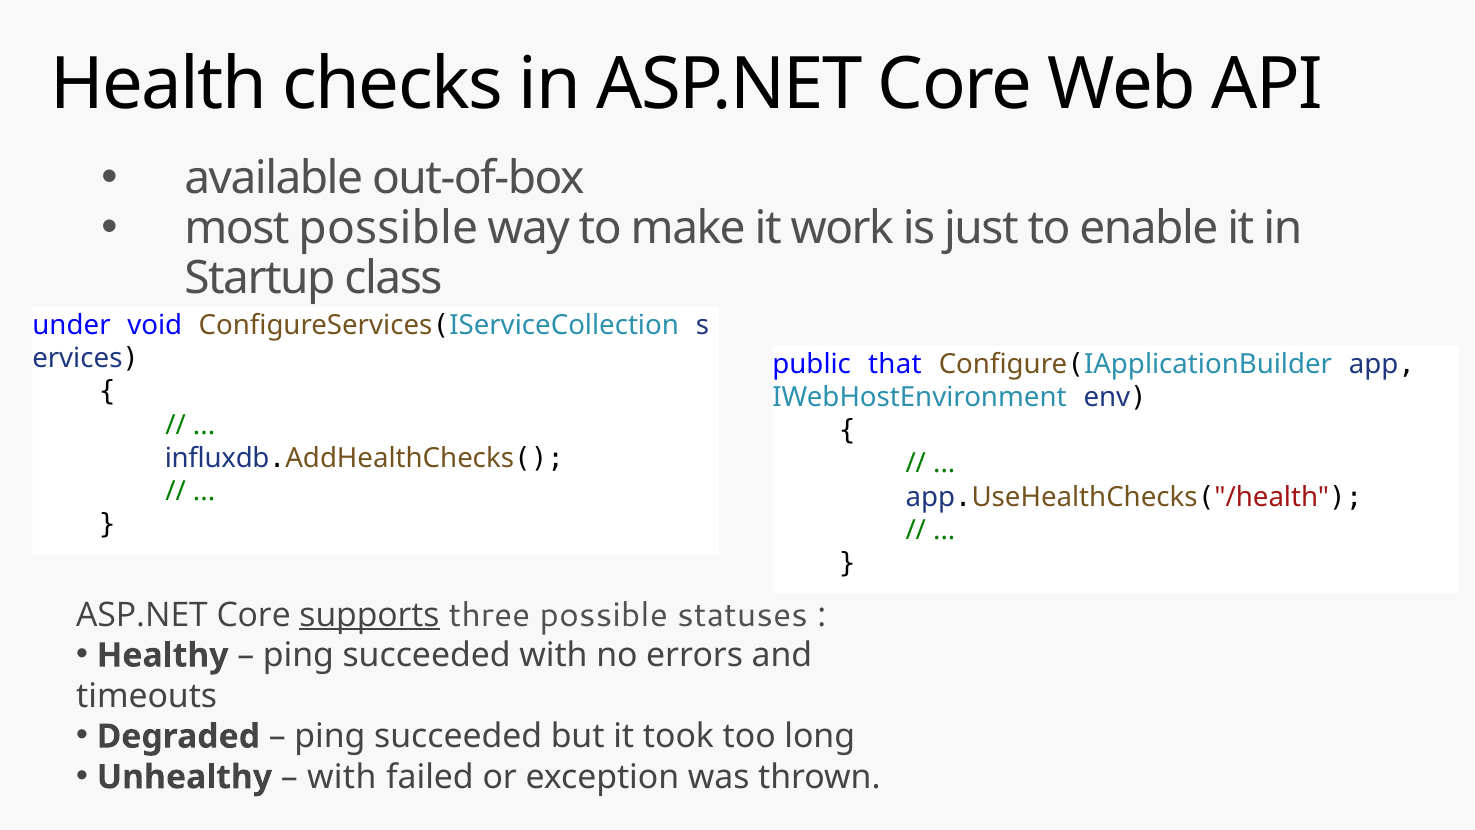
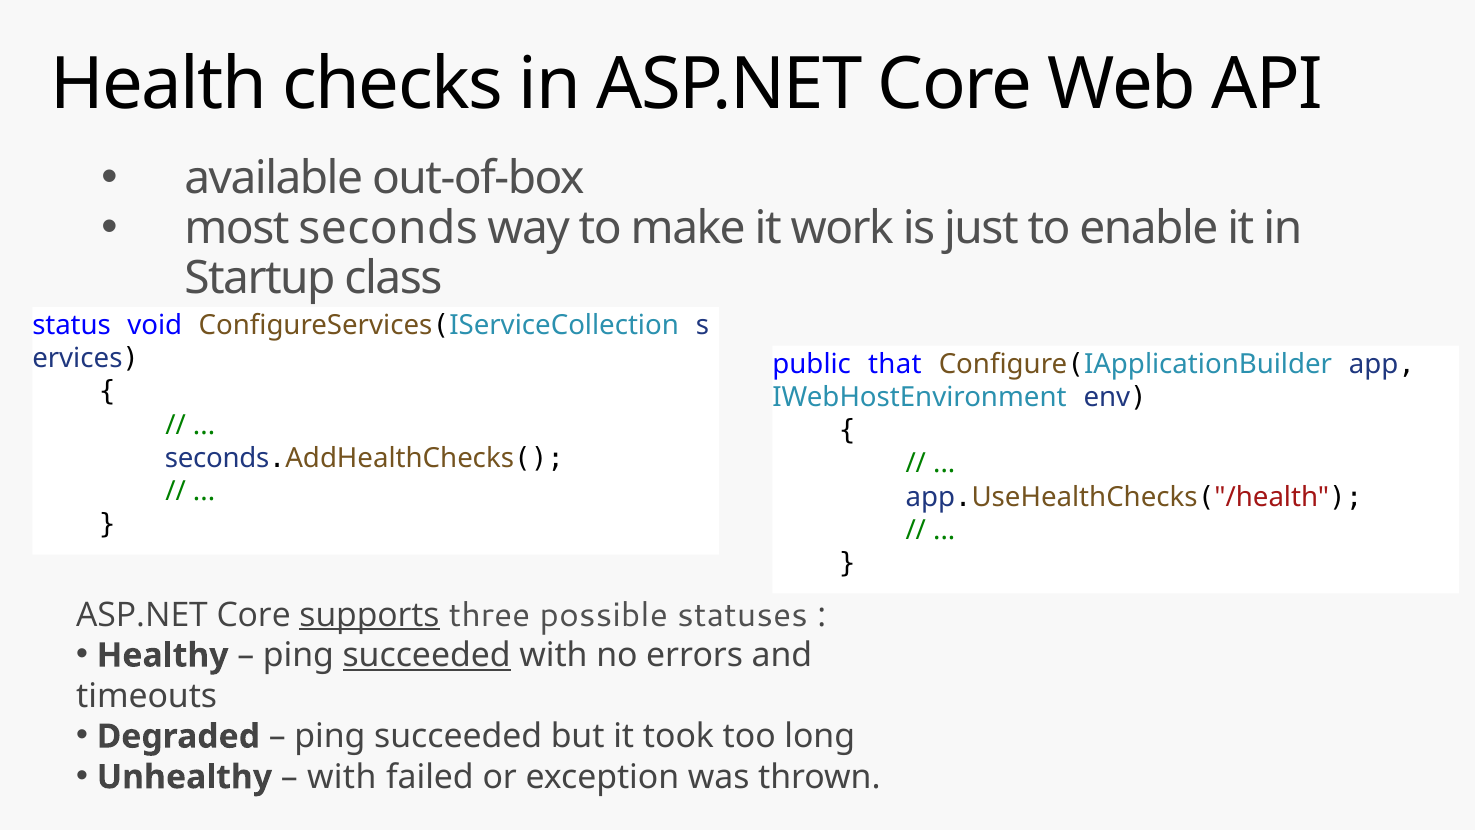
most possible: possible -> seconds
under: under -> status
influxdb at (217, 458): influxdb -> seconds
succeeded at (427, 655) underline: none -> present
